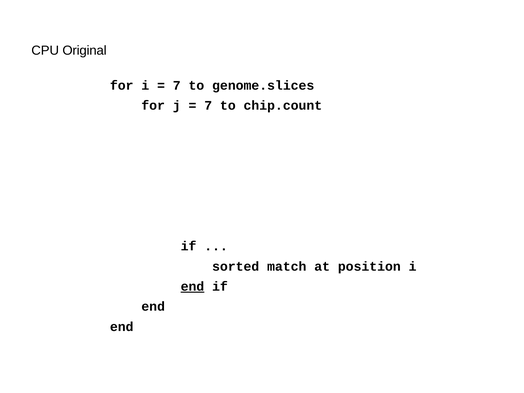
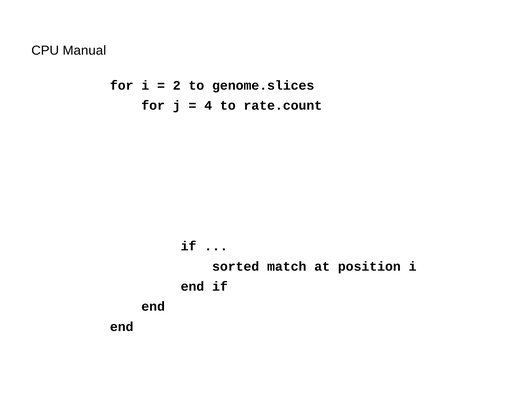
Original: Original -> Manual
7 at (177, 86): 7 -> 2
7 at (208, 106): 7 -> 4
chip.count: chip.count -> rate.count
end at (192, 286) underline: present -> none
